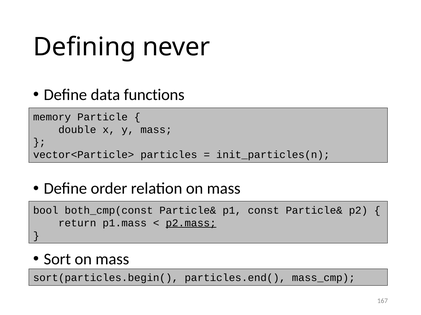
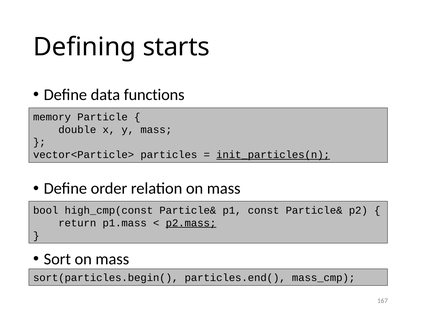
never: never -> starts
init_particles(n underline: none -> present
both_cmp(const: both_cmp(const -> high_cmp(const
